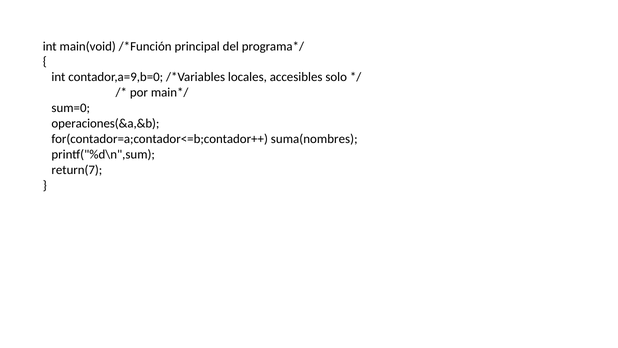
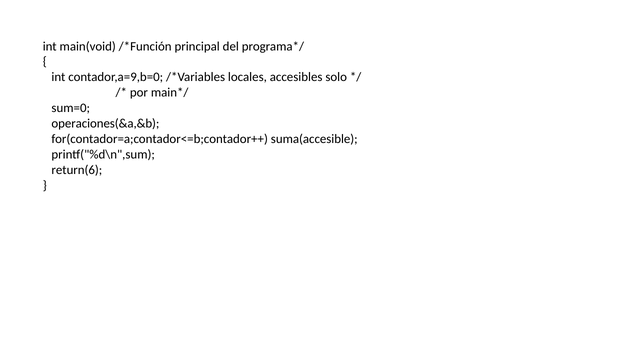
suma(nombres: suma(nombres -> suma(accesible
return(7: return(7 -> return(6
